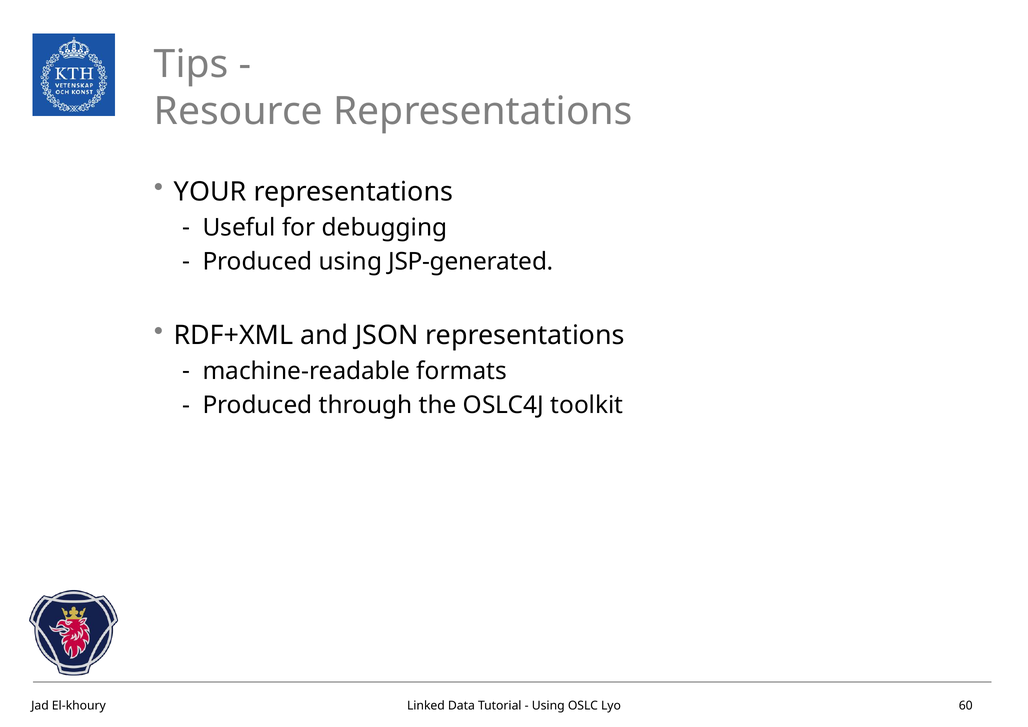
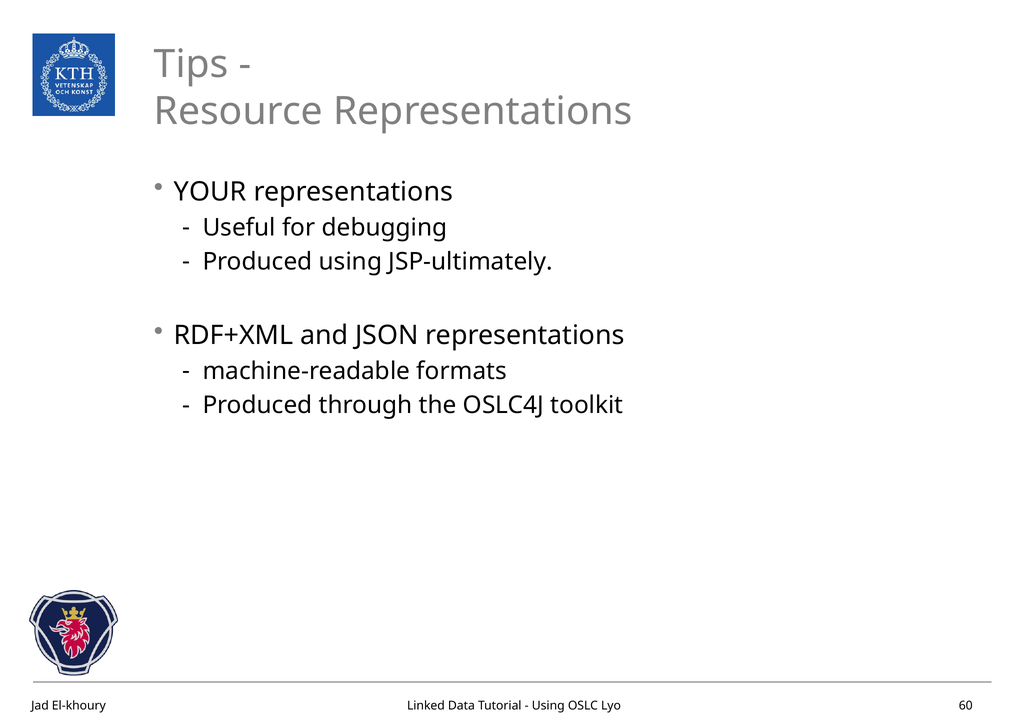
JSP-generated: JSP-generated -> JSP-ultimately
